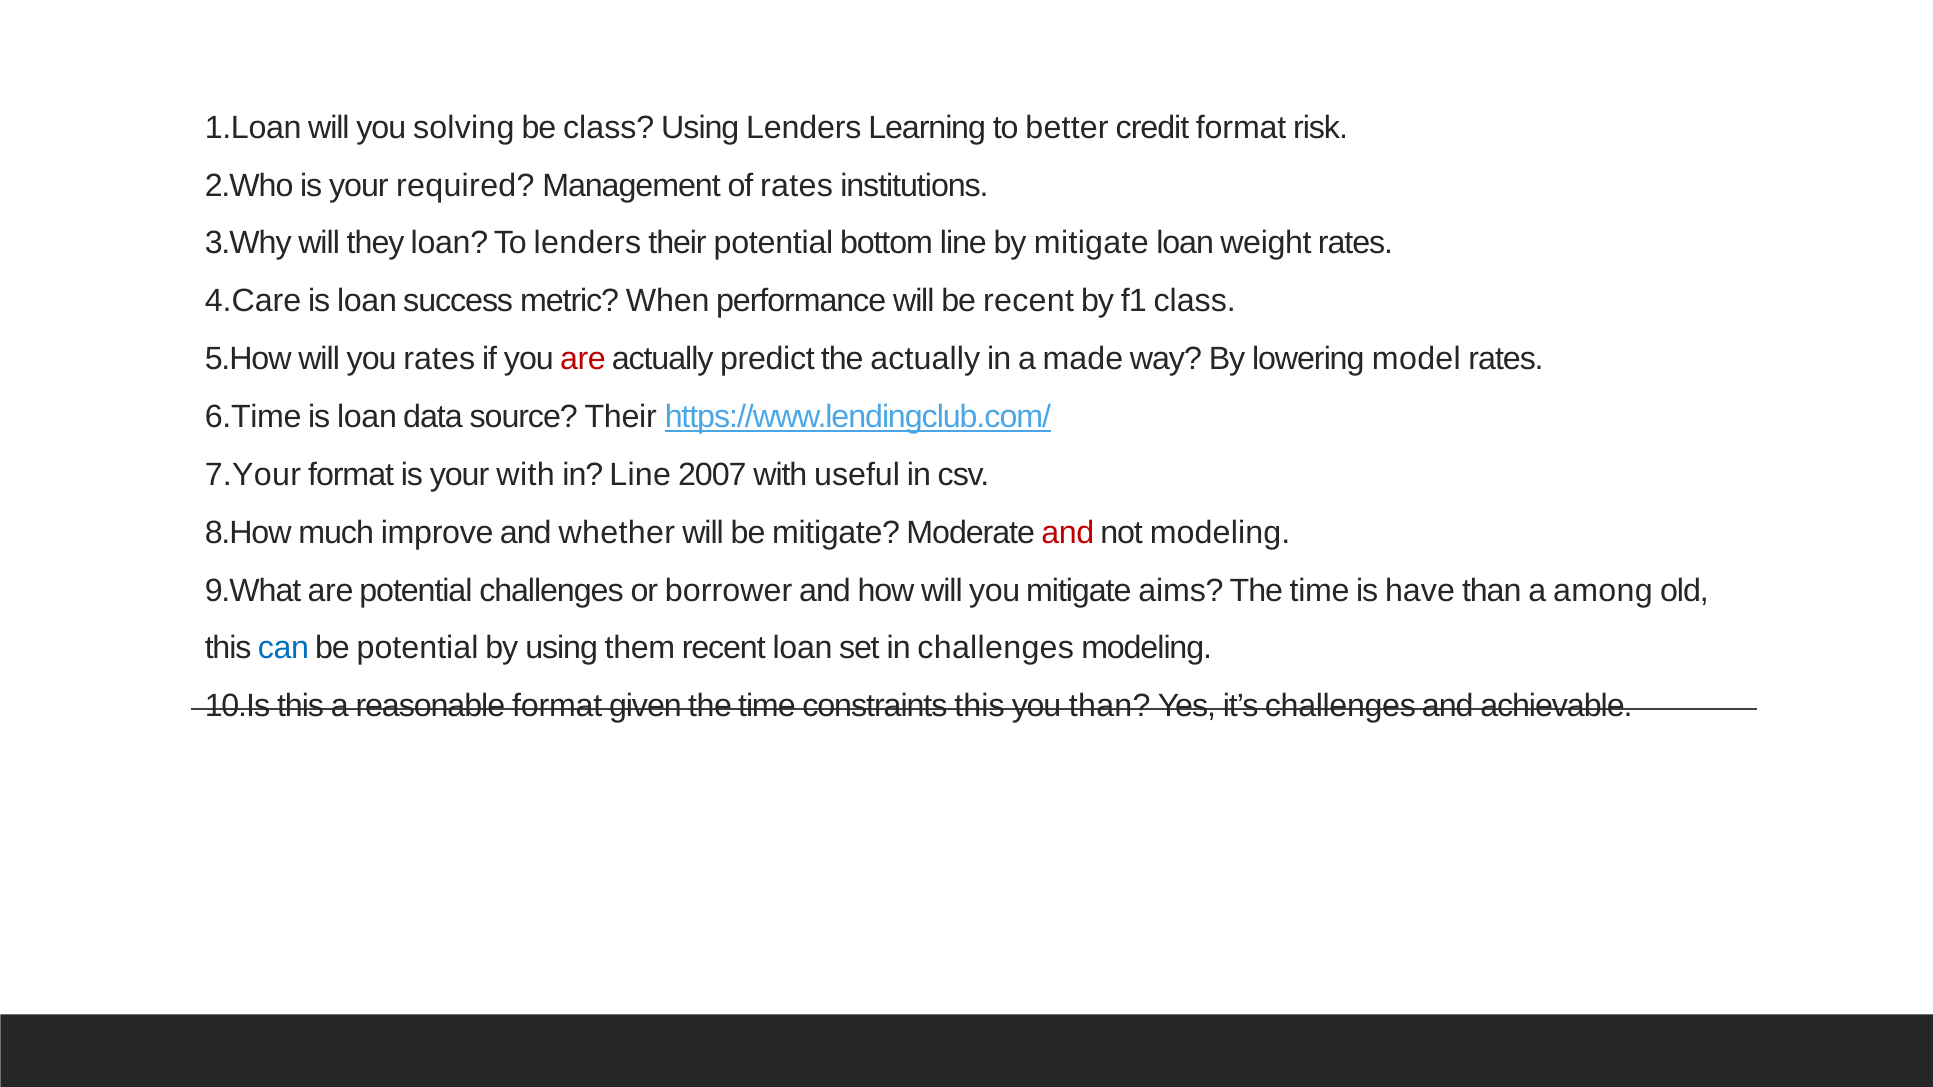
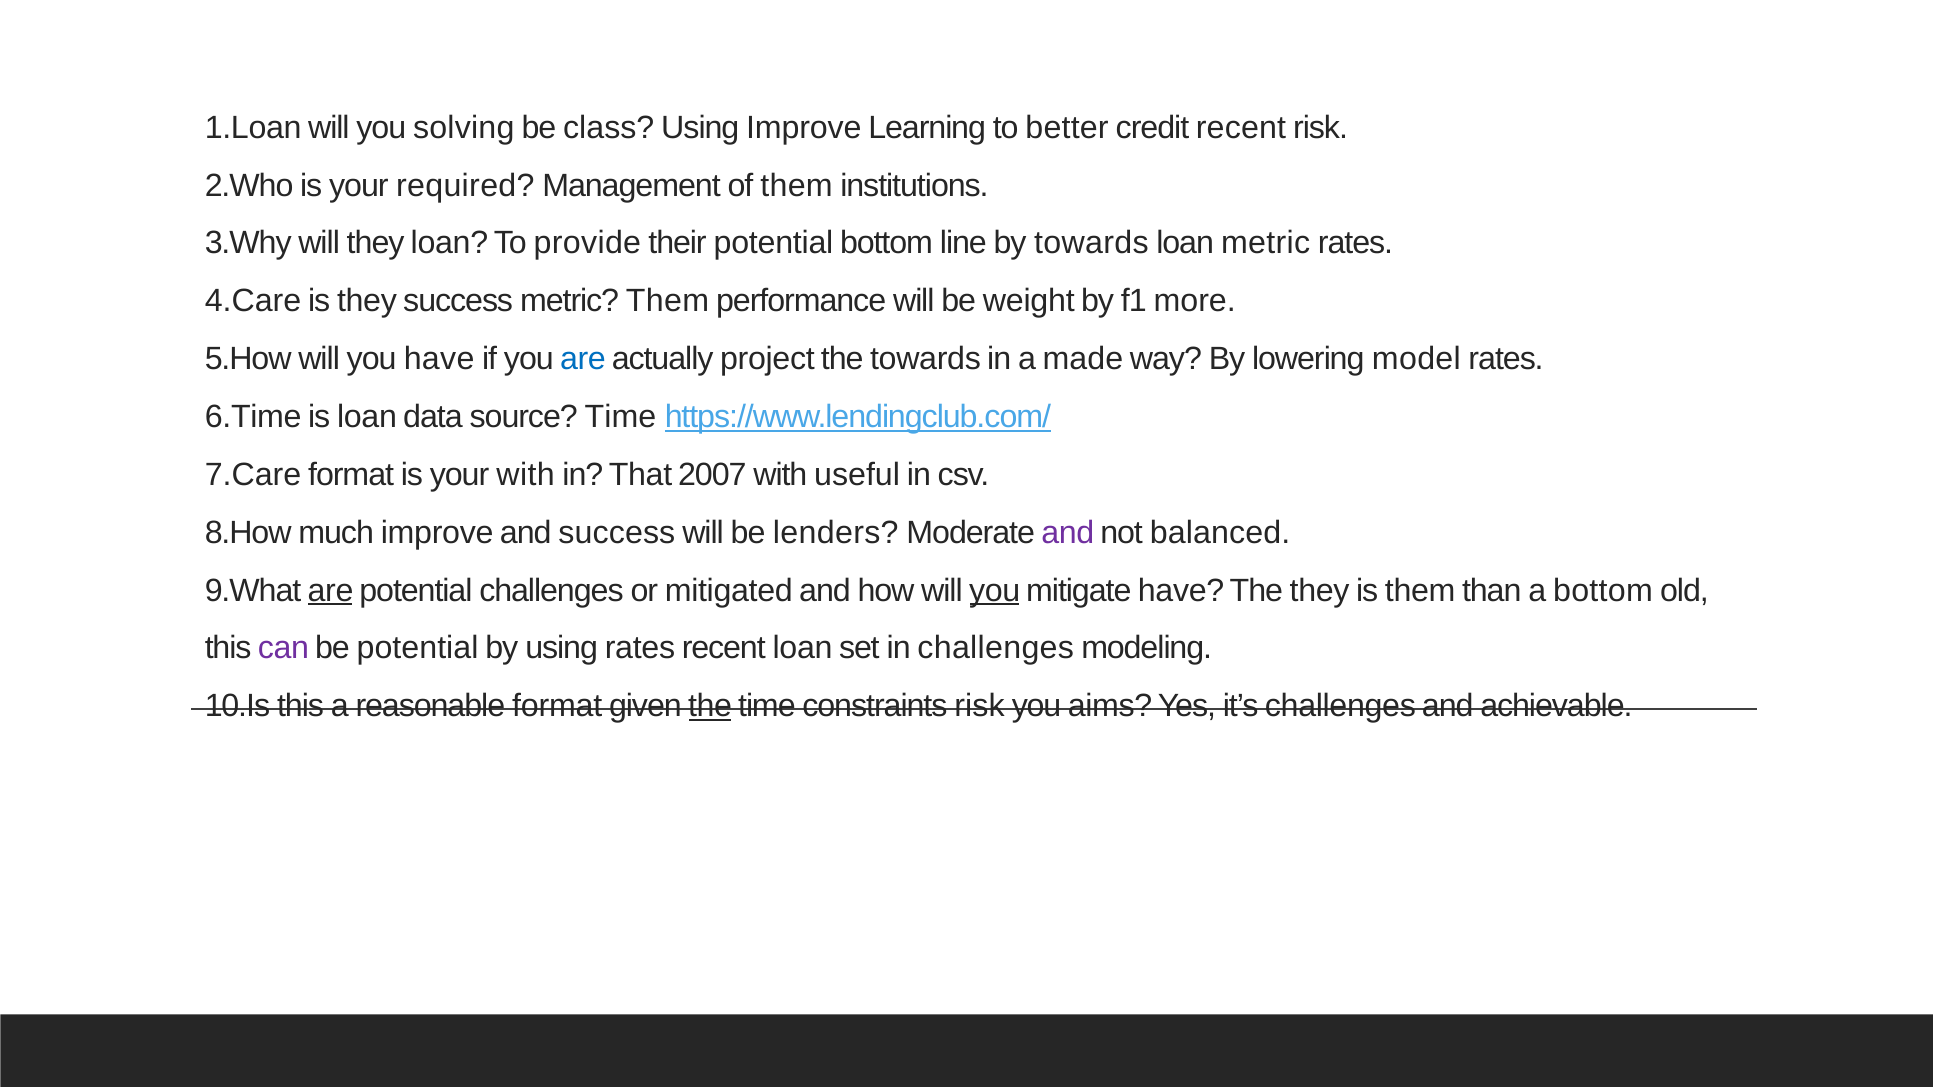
Using Lenders: Lenders -> Improve
credit format: format -> recent
of rates: rates -> them
To lenders: lenders -> provide
by mitigate: mitigate -> towards
loan weight: weight -> metric
loan at (367, 301): loan -> they
metric When: When -> Them
be recent: recent -> weight
f1 class: class -> more
you rates: rates -> have
are at (583, 359) colour: red -> blue
predict: predict -> project
the actually: actually -> towards
source Their: Their -> Time
7.Your: 7.Your -> 7.Care
in Line: Line -> That
and whether: whether -> success
be mitigate: mitigate -> lenders
and at (1068, 533) colour: red -> purple
not modeling: modeling -> balanced
are at (330, 591) underline: none -> present
borrower: borrower -> mitigated
you at (995, 591) underline: none -> present
mitigate aims: aims -> have
time at (1320, 591): time -> they
is have: have -> them
a among: among -> bottom
can colour: blue -> purple
using them: them -> rates
the at (710, 706) underline: none -> present
constraints this: this -> risk
you than: than -> aims
